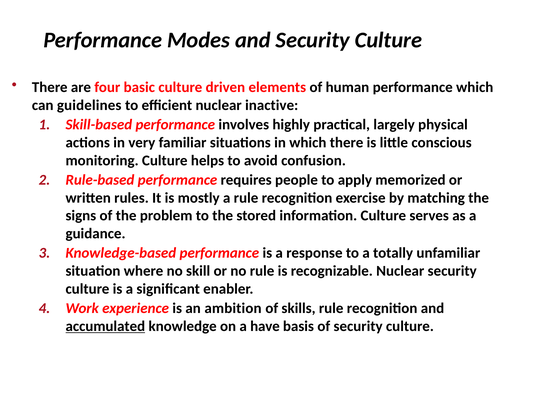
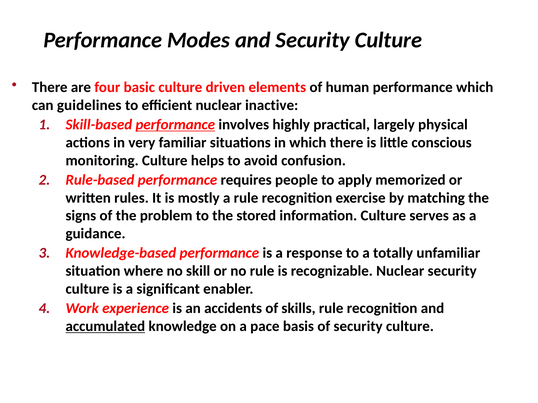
performance at (175, 125) underline: none -> present
ambition: ambition -> accidents
have: have -> pace
